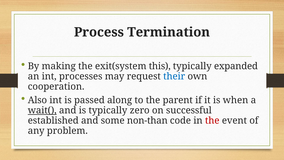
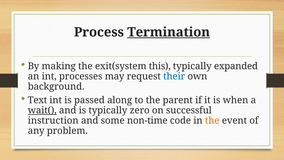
Termination underline: none -> present
cooperation: cooperation -> background
Also: Also -> Text
established: established -> instruction
non-than: non-than -> non-time
the at (212, 120) colour: red -> orange
